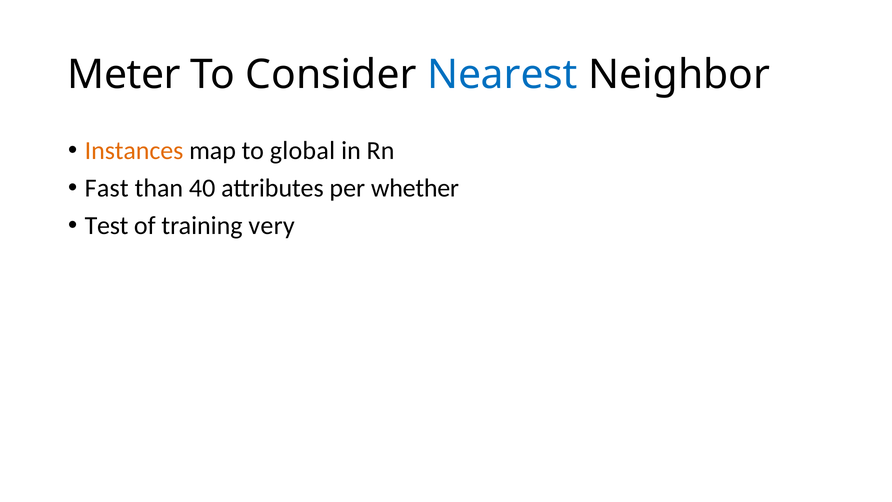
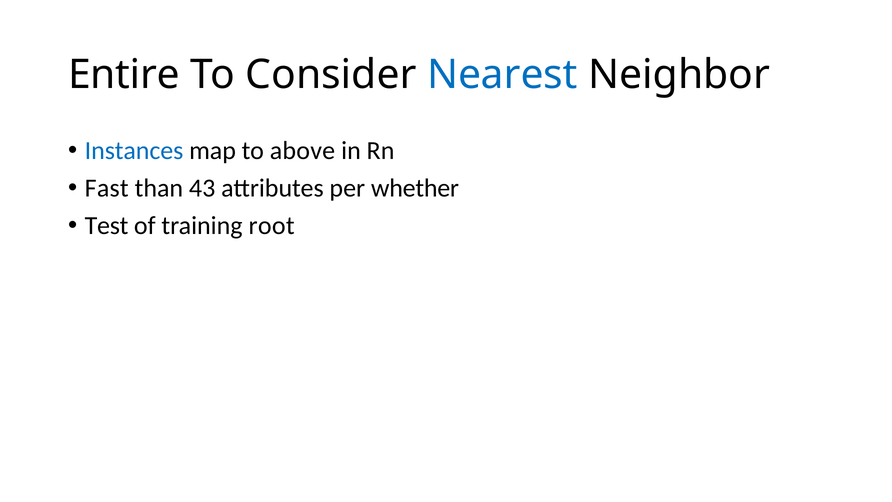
Meter: Meter -> Entire
Instances colour: orange -> blue
global: global -> above
40: 40 -> 43
very: very -> root
